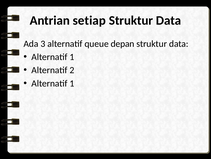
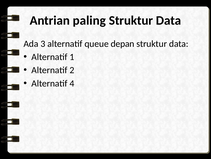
setiap: setiap -> paling
1 at (72, 83): 1 -> 4
